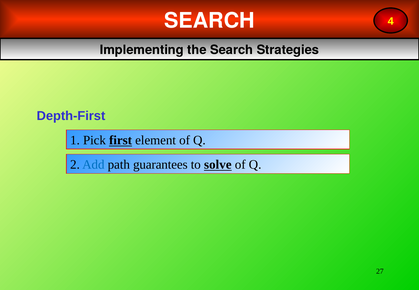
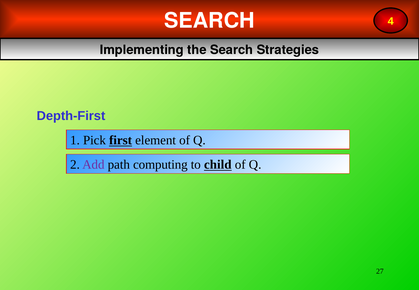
Add colour: blue -> purple
guarantees: guarantees -> computing
solve: solve -> child
